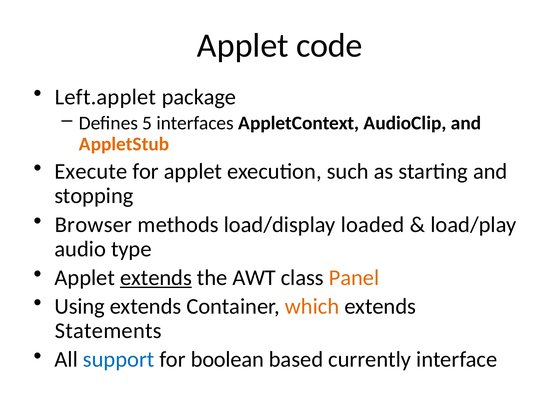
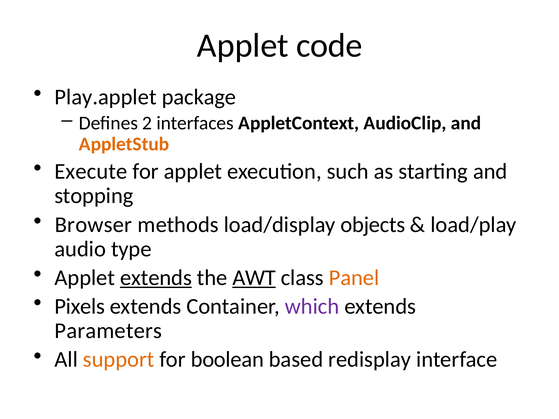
Left.applet: Left.applet -> Play.applet
5: 5 -> 2
loaded: loaded -> objects
AWT underline: none -> present
Using: Using -> Pixels
which colour: orange -> purple
Statements: Statements -> Parameters
support colour: blue -> orange
currently: currently -> redisplay
